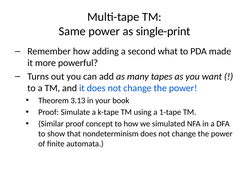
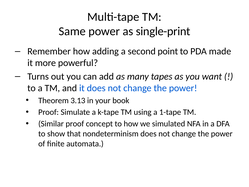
what: what -> point
